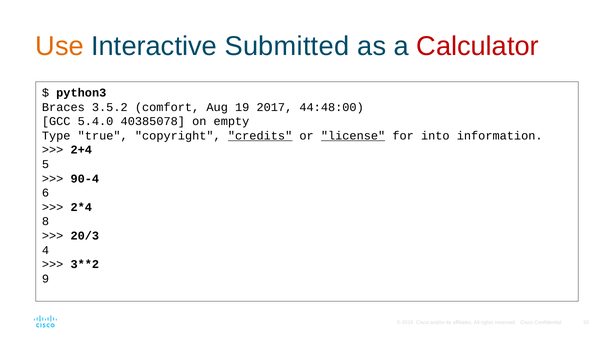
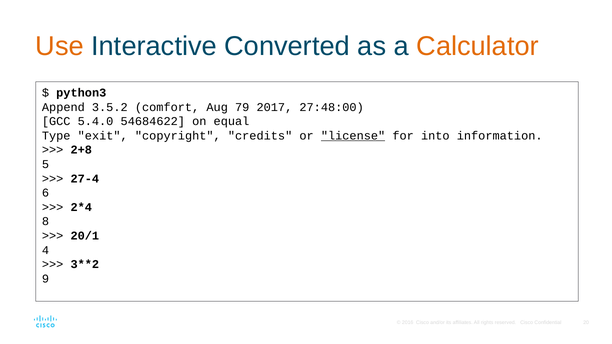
Submitted: Submitted -> Converted
Calculator colour: red -> orange
Braces: Braces -> Append
19: 19 -> 79
44:48:00: 44:48:00 -> 27:48:00
40385078: 40385078 -> 54684622
empty: empty -> equal
true: true -> exit
credits underline: present -> none
2+4: 2+4 -> 2+8
90-4: 90-4 -> 27-4
20/3: 20/3 -> 20/1
